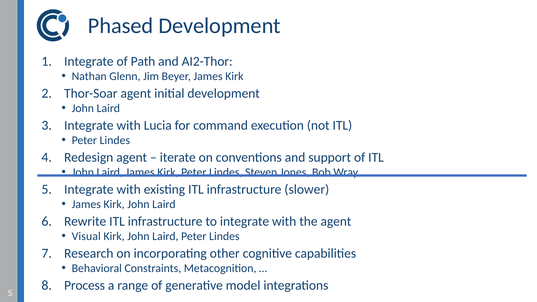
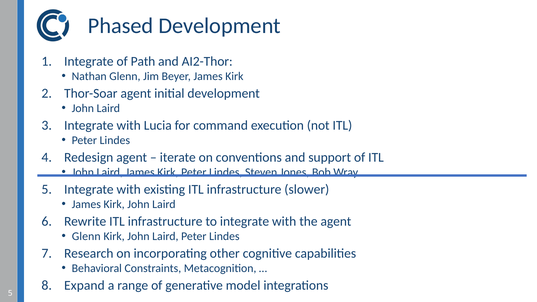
Visual at (86, 236): Visual -> Glenn
Process: Process -> Expand
